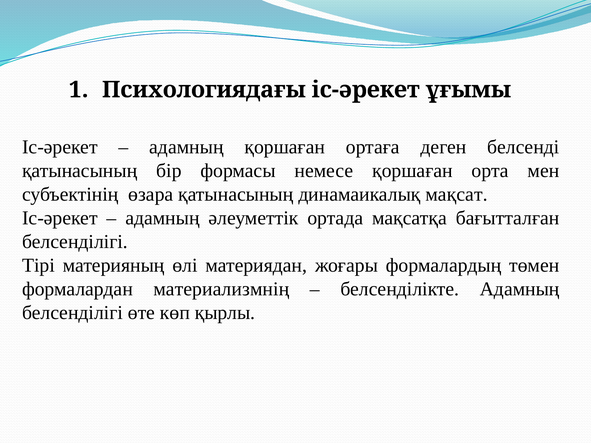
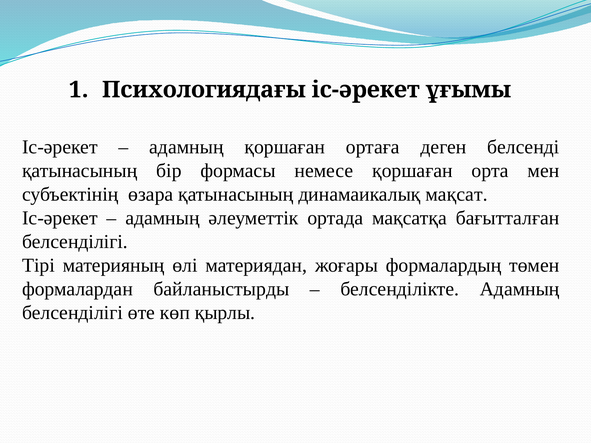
материализмнің: материализмнің -> байланыстырды
